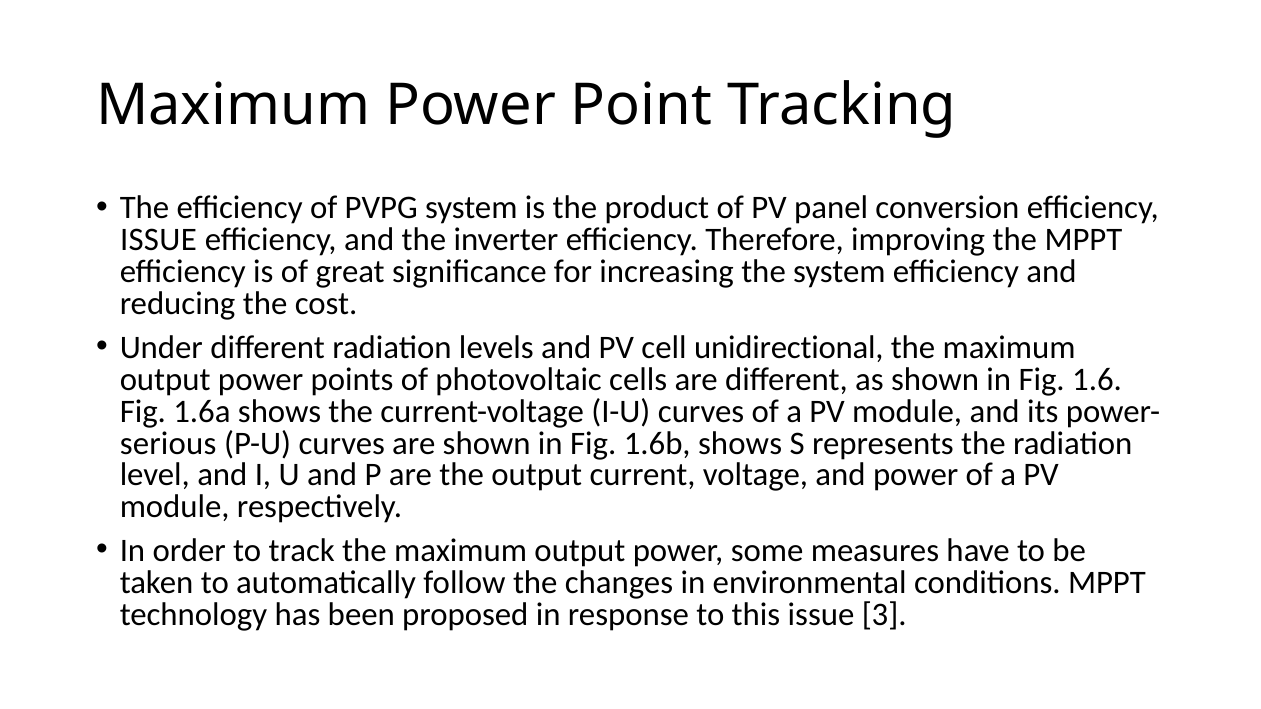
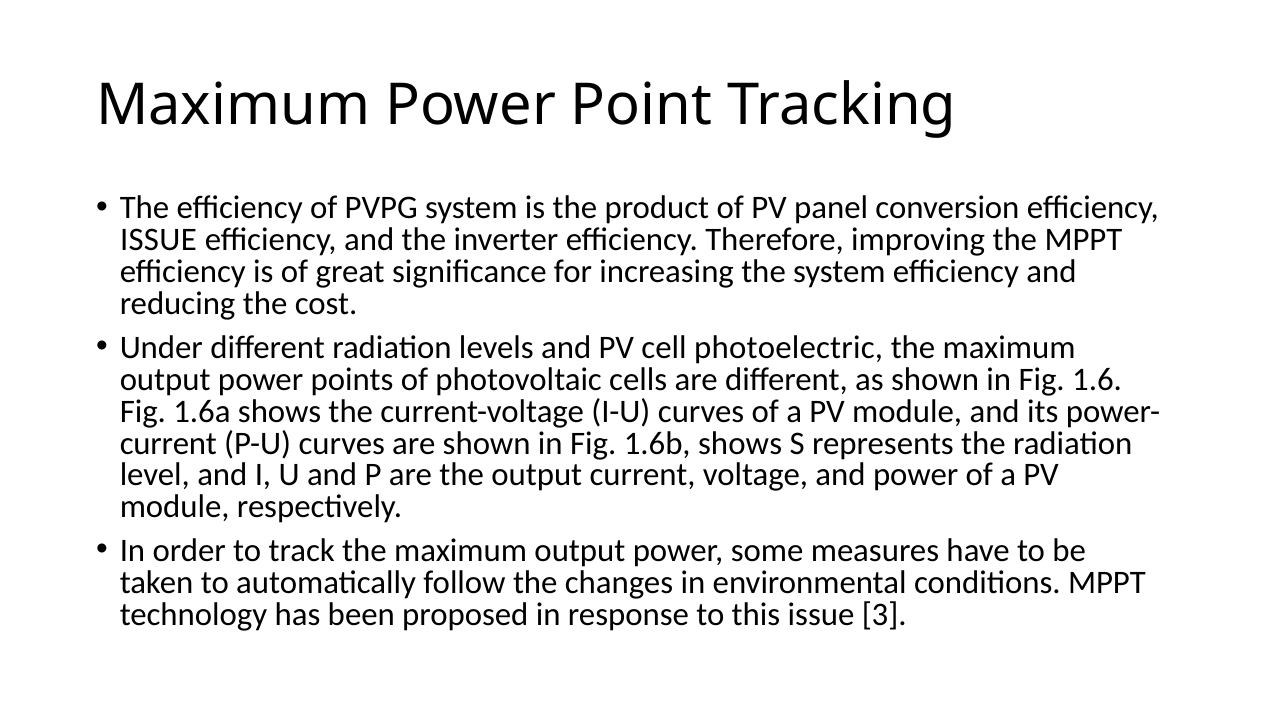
unidirectional: unidirectional -> photoelectric
serious at (168, 443): serious -> current
